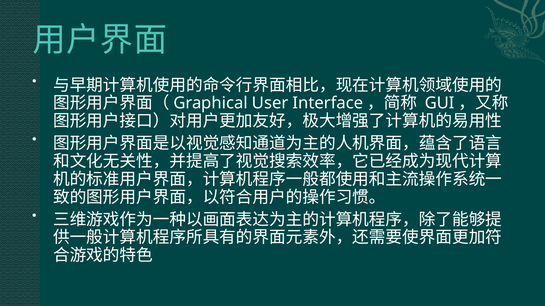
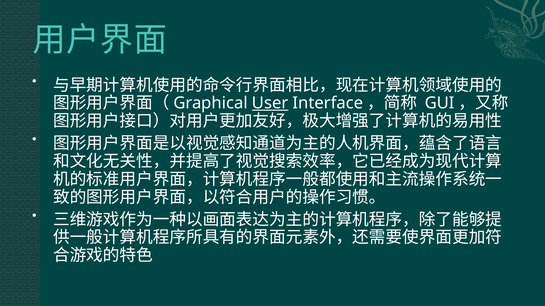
User underline: none -> present
